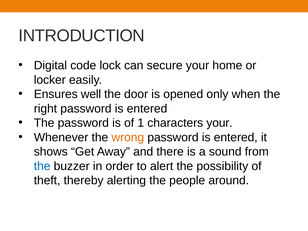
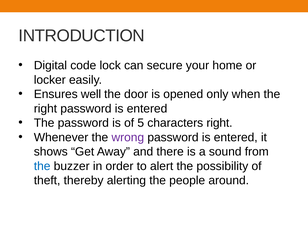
1: 1 -> 5
characters your: your -> right
wrong colour: orange -> purple
